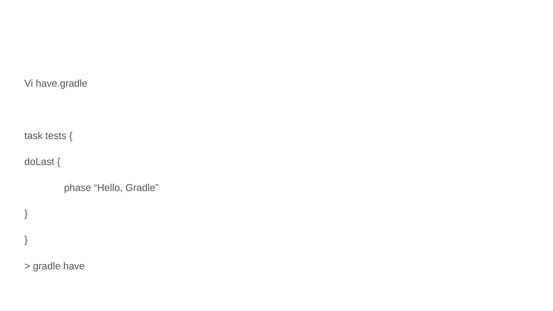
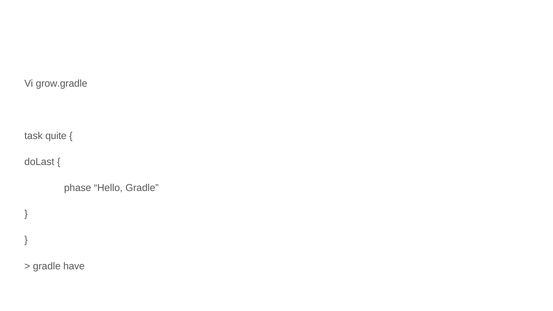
have.gradle: have.gradle -> grow.gradle
tests: tests -> quite
